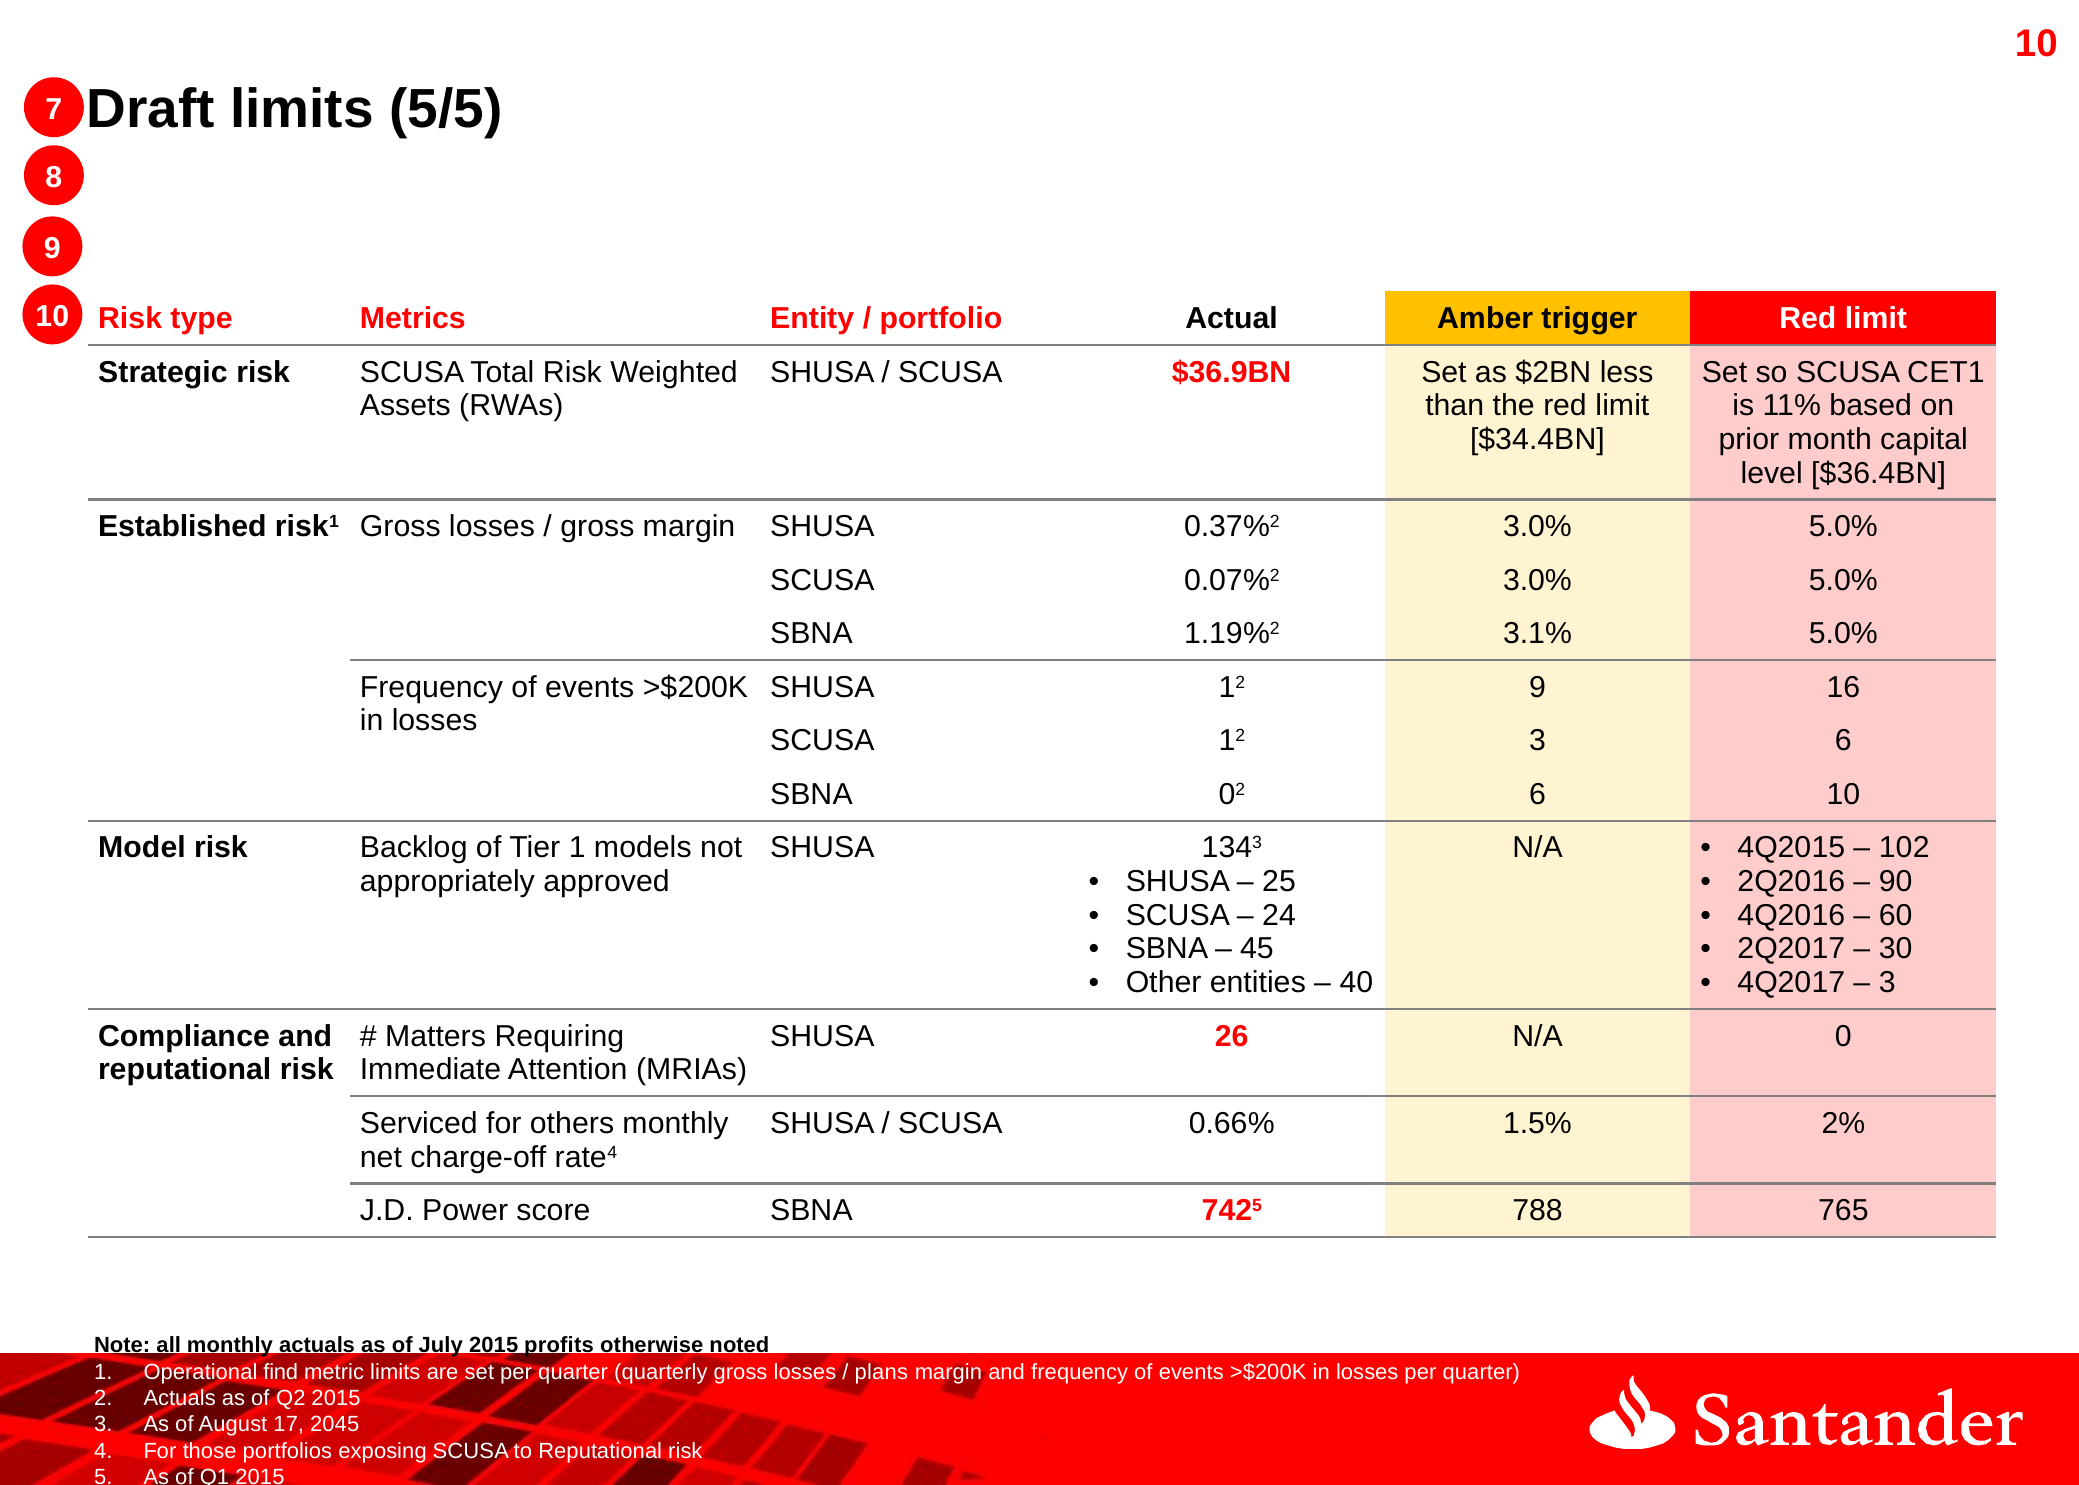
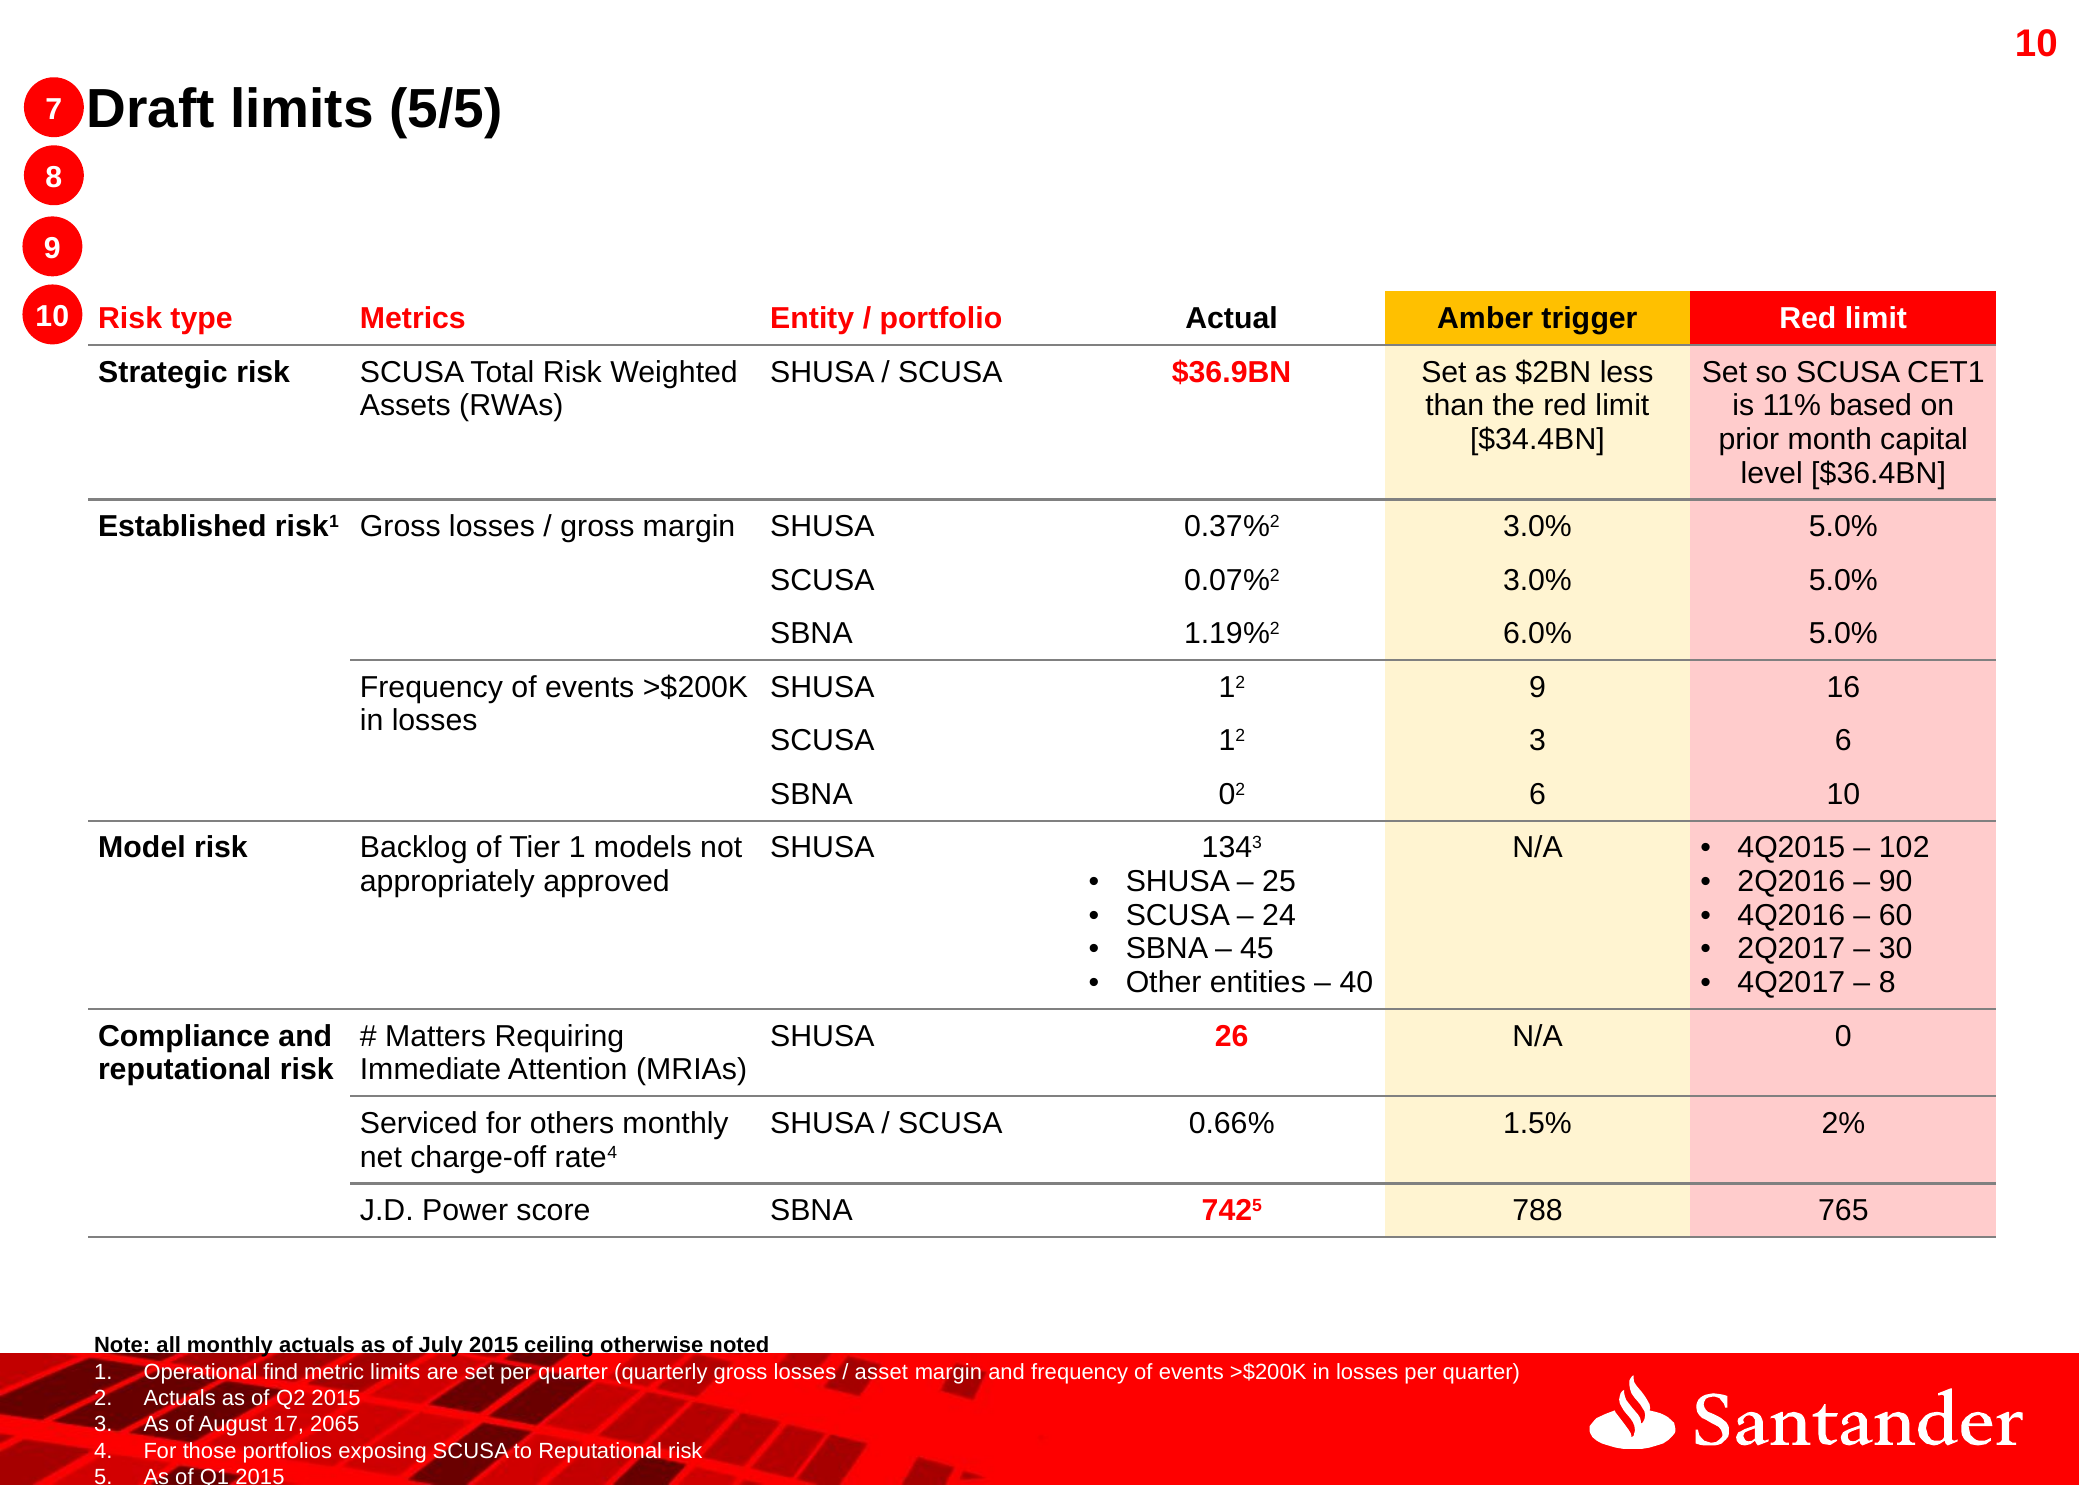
3.1%: 3.1% -> 6.0%
3 at (1887, 983): 3 -> 8
profits: profits -> ceiling
plans: plans -> asset
2045: 2045 -> 2065
